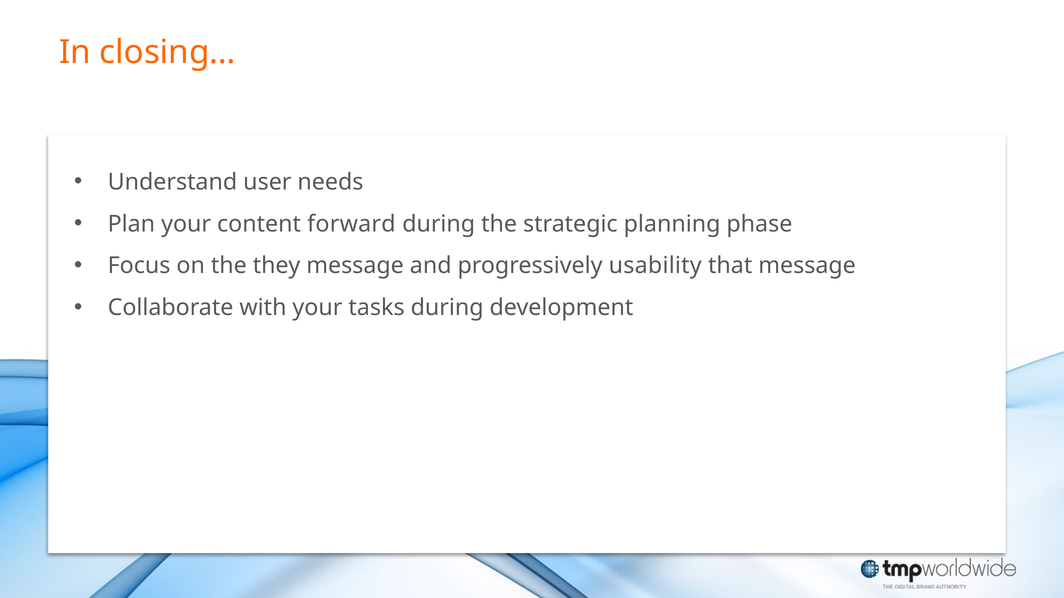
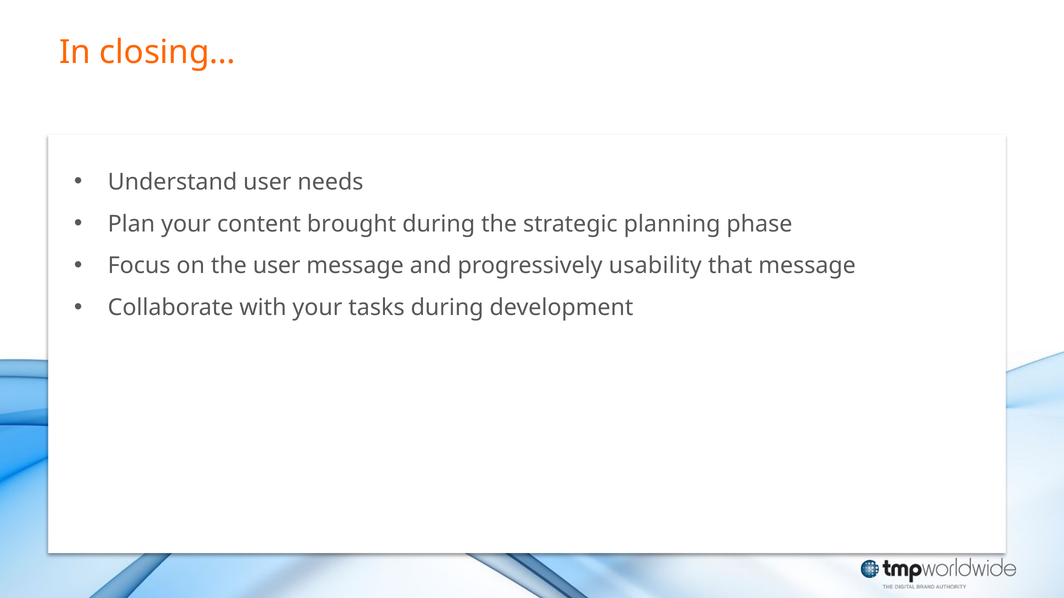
forward: forward -> brought
the they: they -> user
